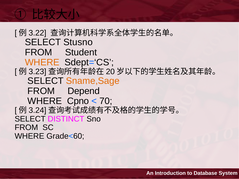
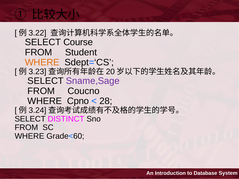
Stusno: Stusno -> Course
Sname,Sage colour: orange -> purple
Depend: Depend -> Coucno
70: 70 -> 28
